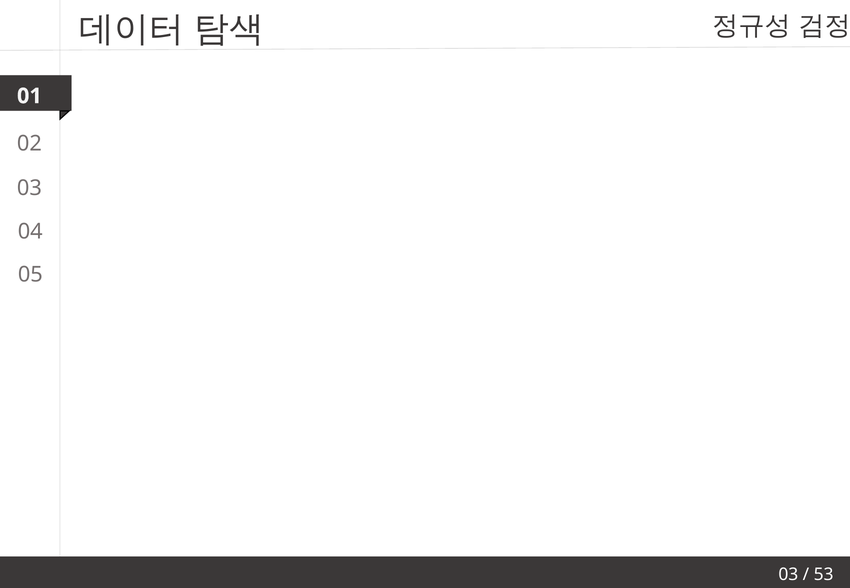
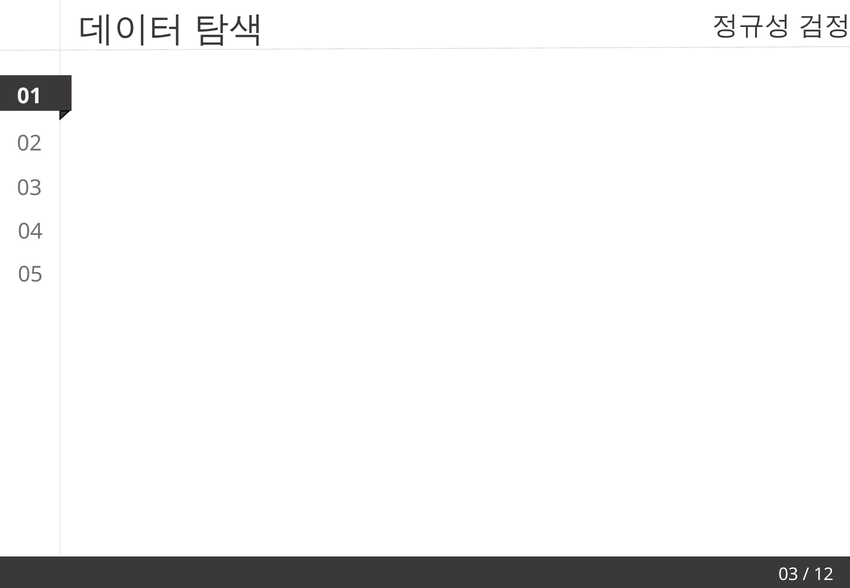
53: 53 -> 12
